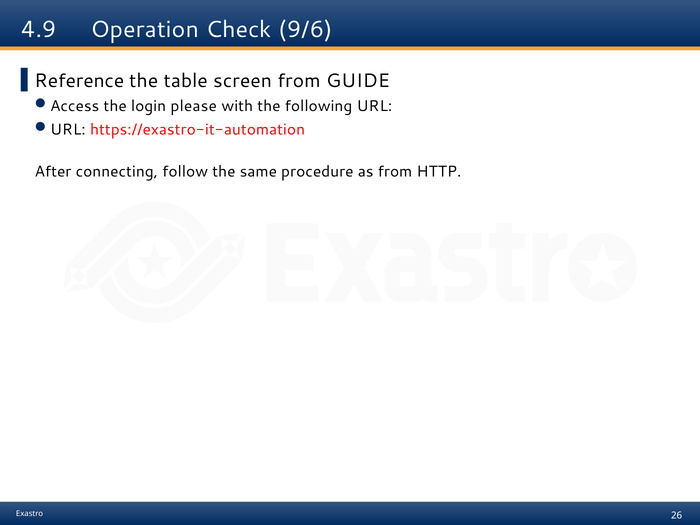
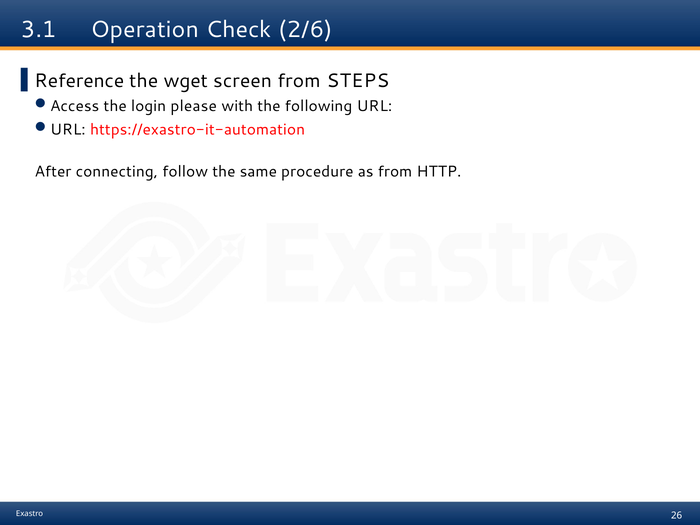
4.9: 4.9 -> 3.1
9/6: 9/6 -> 2/6
table: table -> wget
GUIDE: GUIDE -> STEPS
